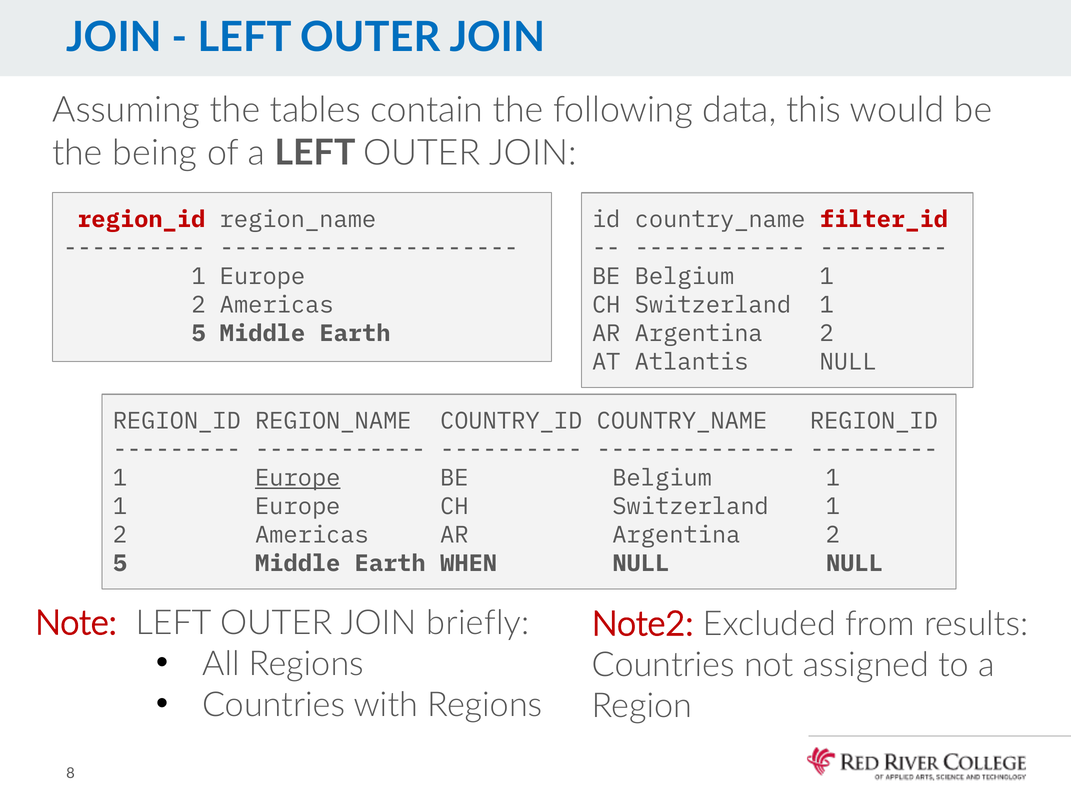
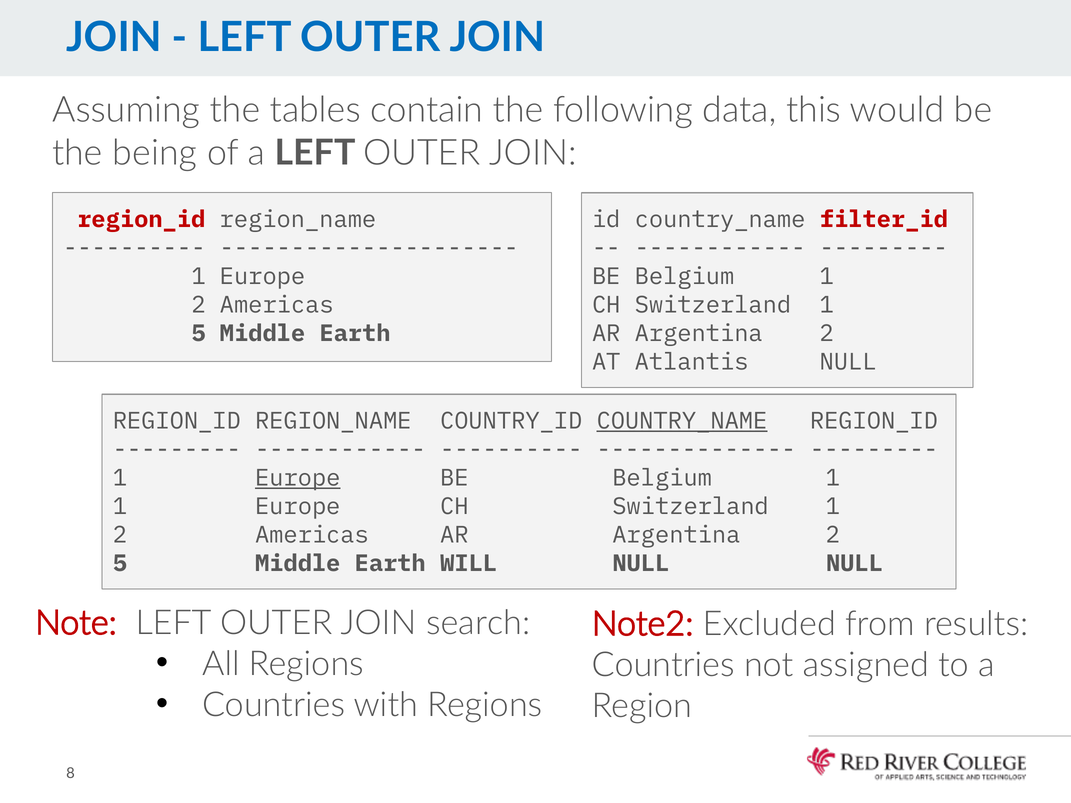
COUNTRY_NAME at (682, 421) underline: none -> present
WHEN: WHEN -> WILL
briefly: briefly -> search
